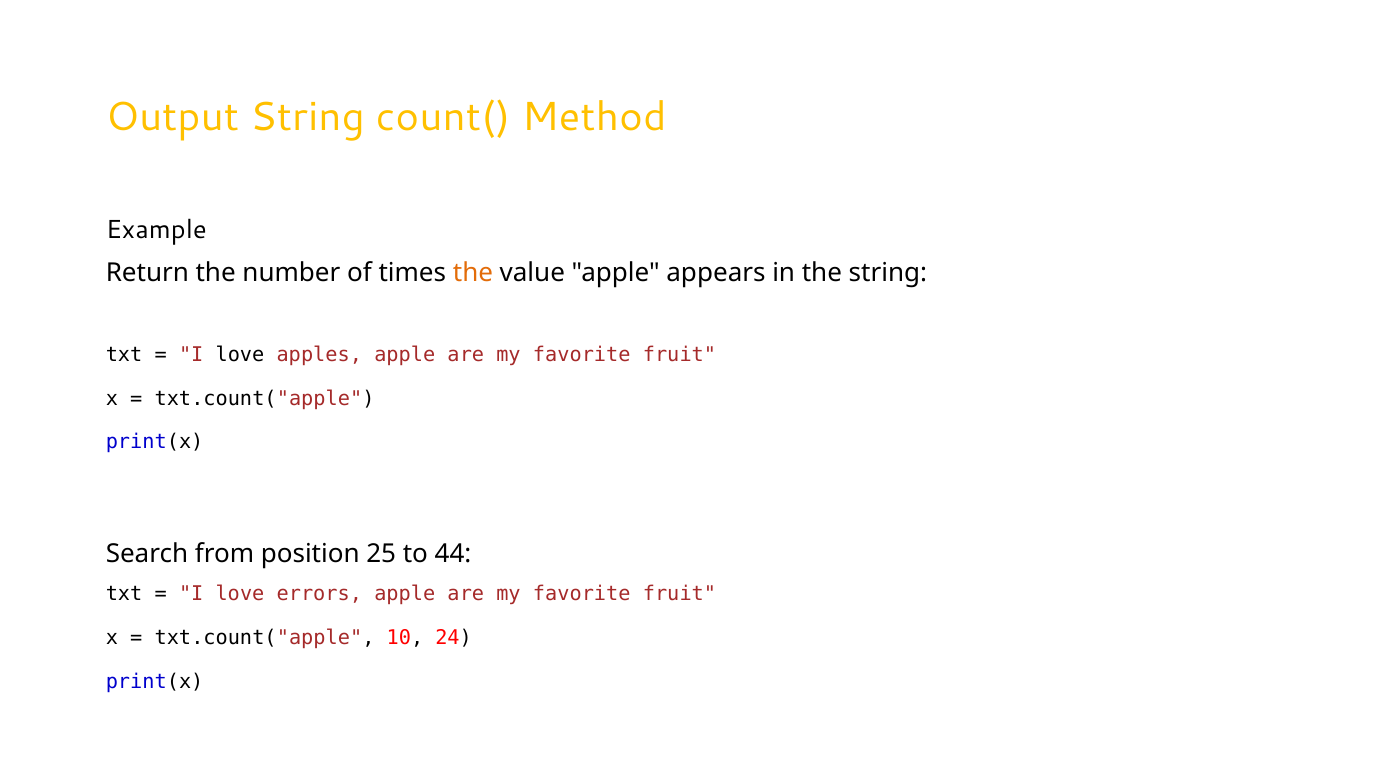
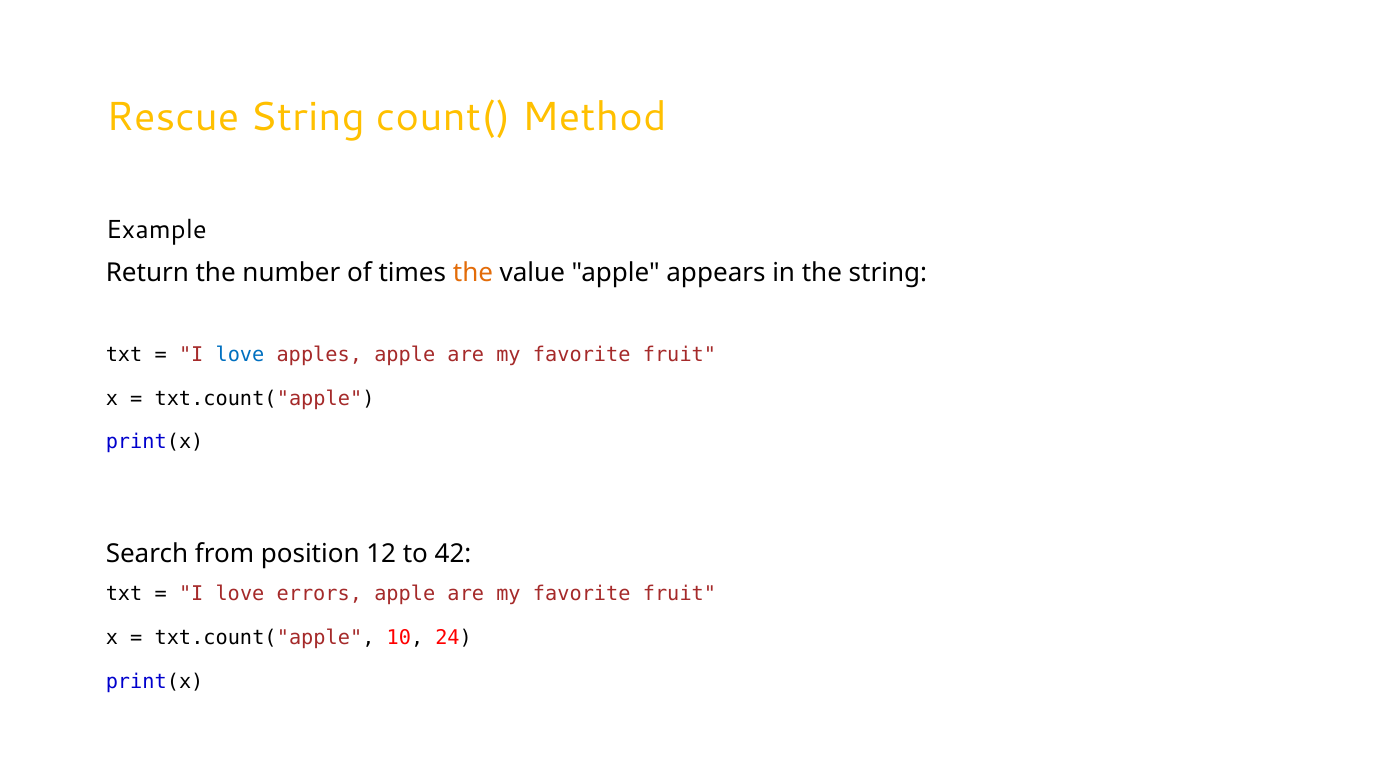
Output: Output -> Rescue
love at (240, 355) colour: black -> blue
25: 25 -> 12
44: 44 -> 42
